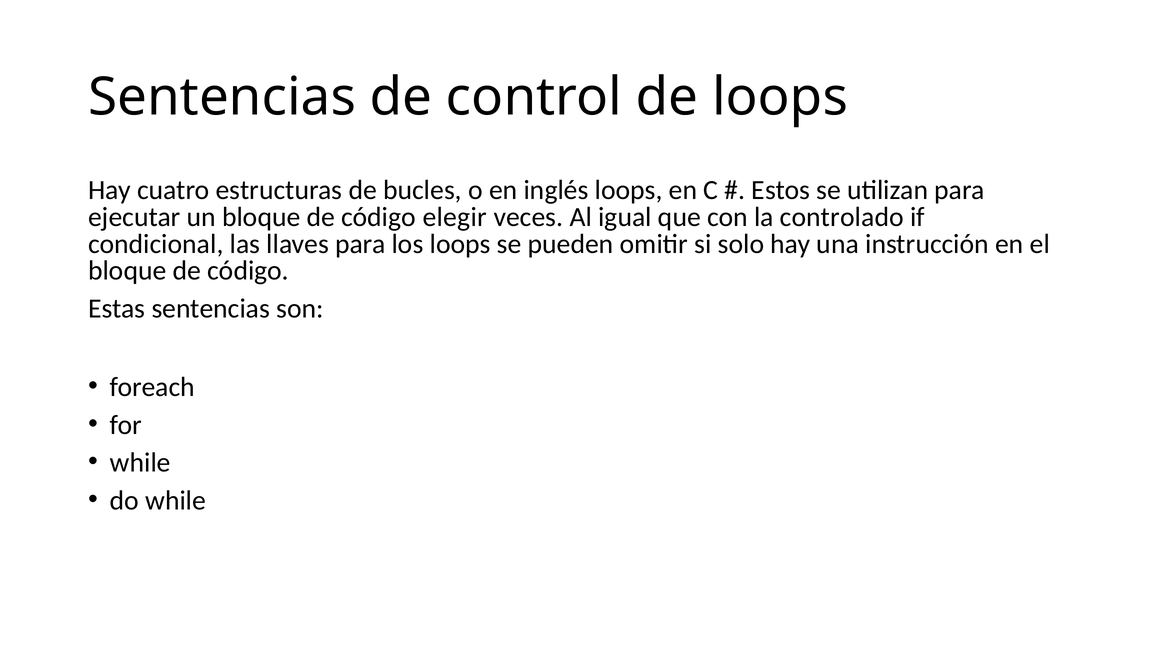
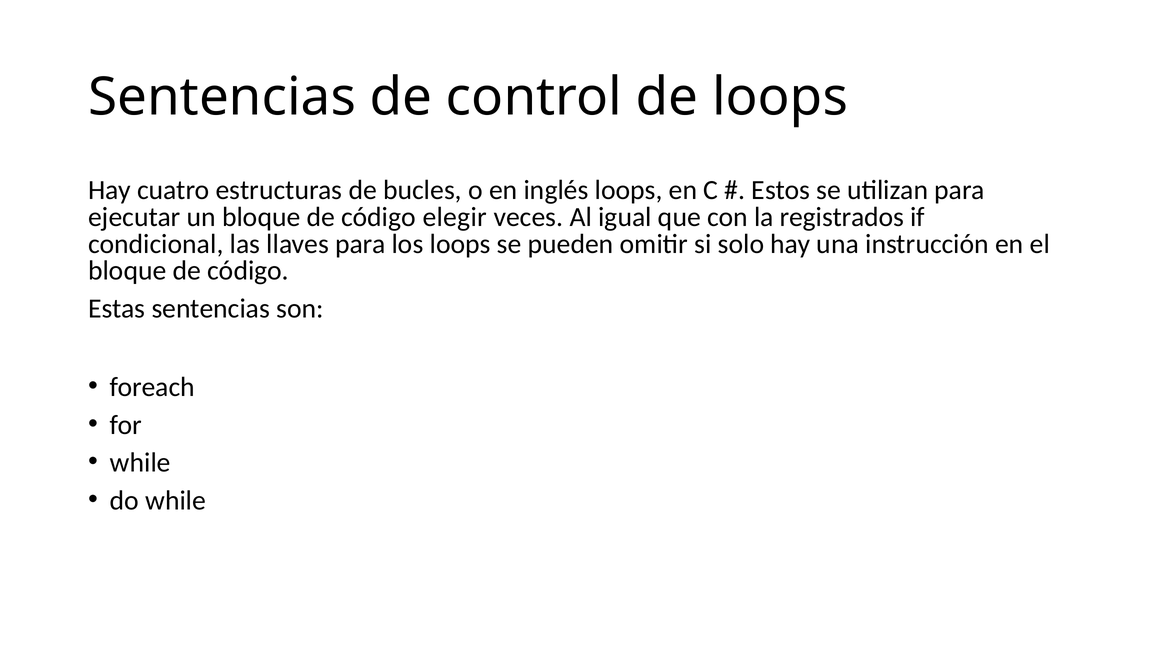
controlado: controlado -> registrados
